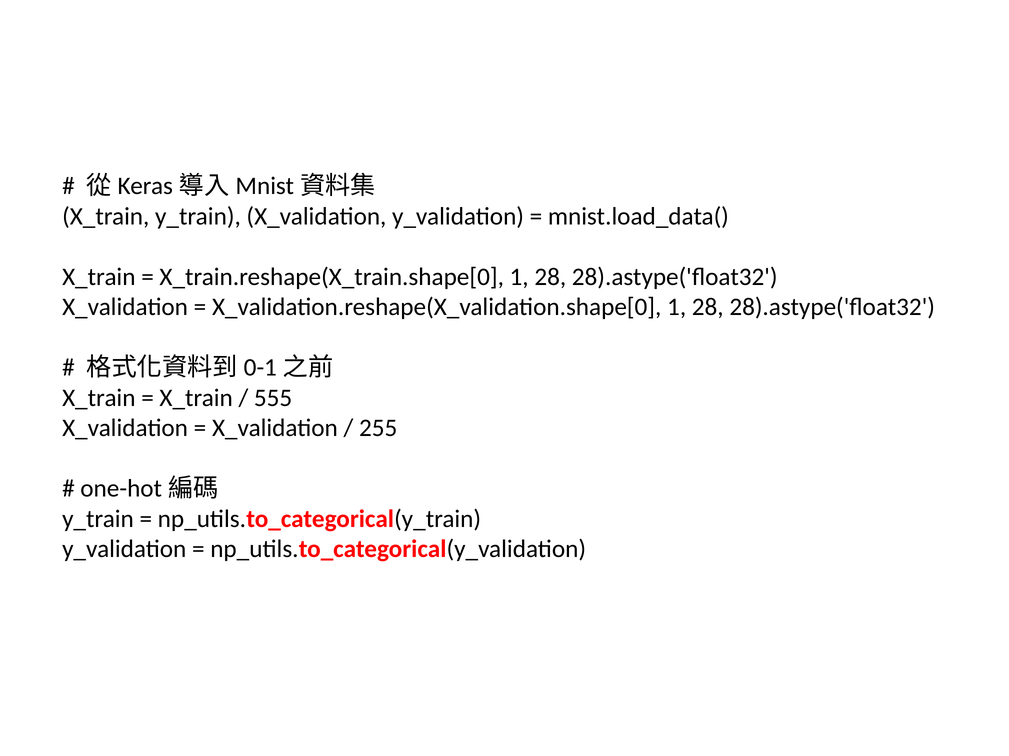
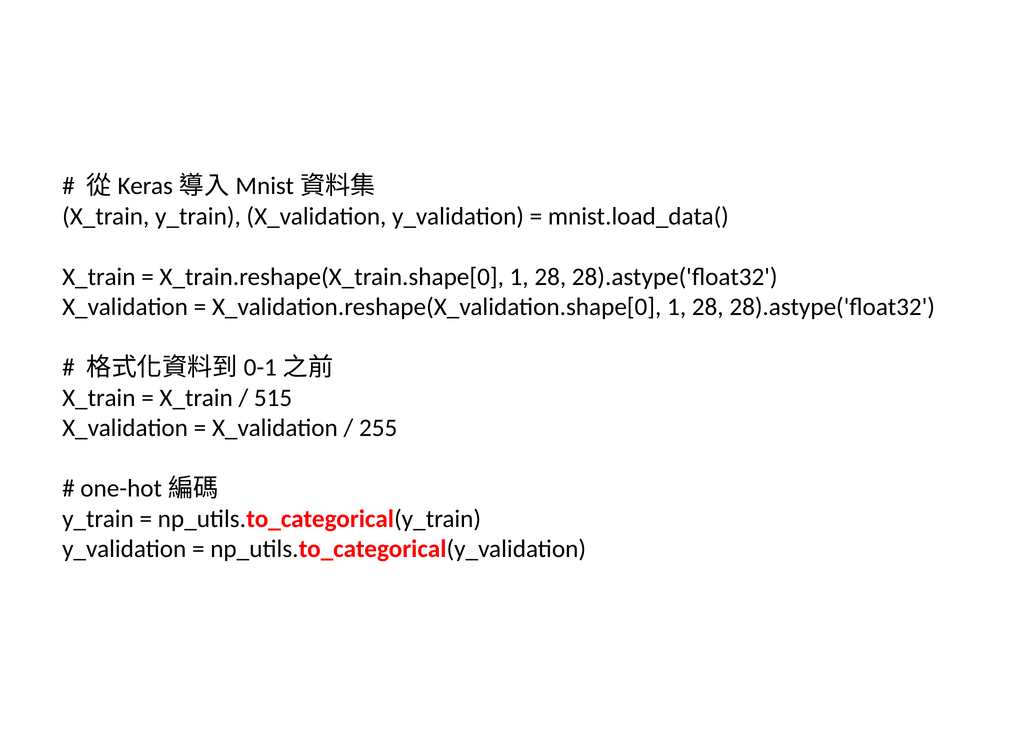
555: 555 -> 515
